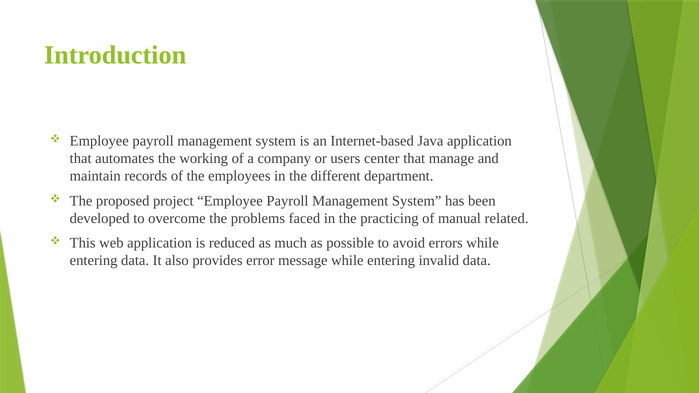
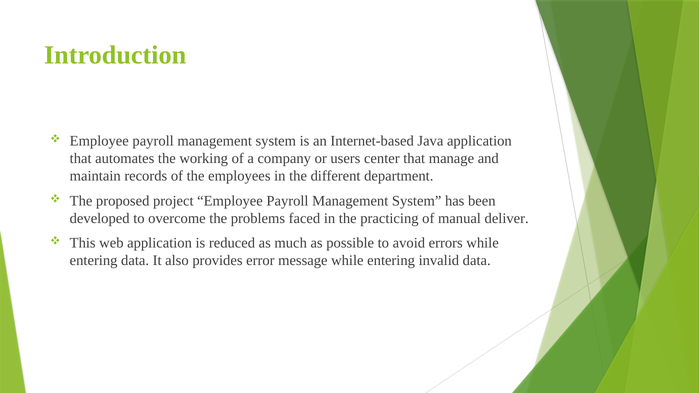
related: related -> deliver
